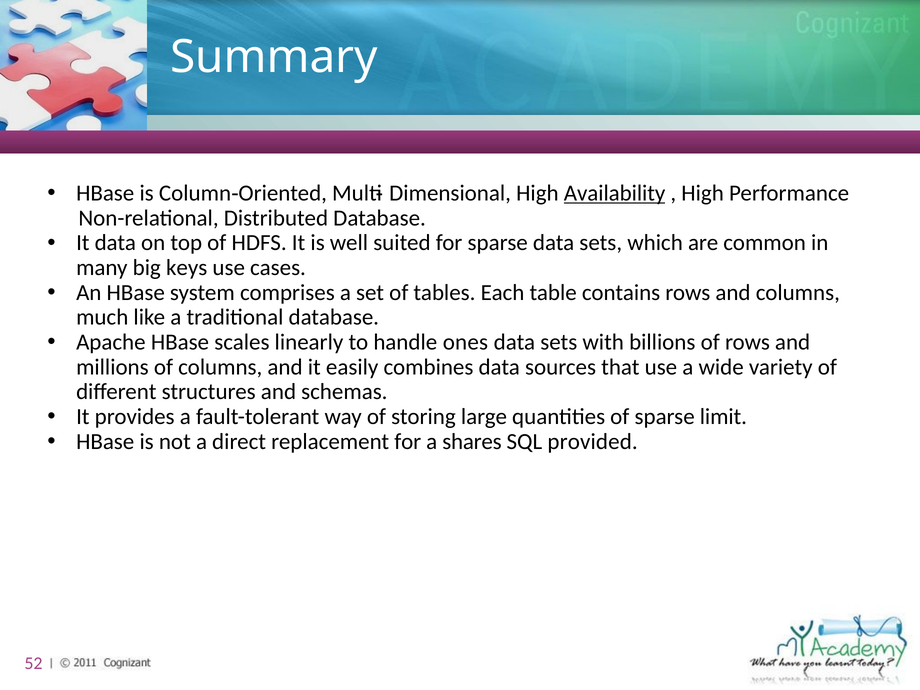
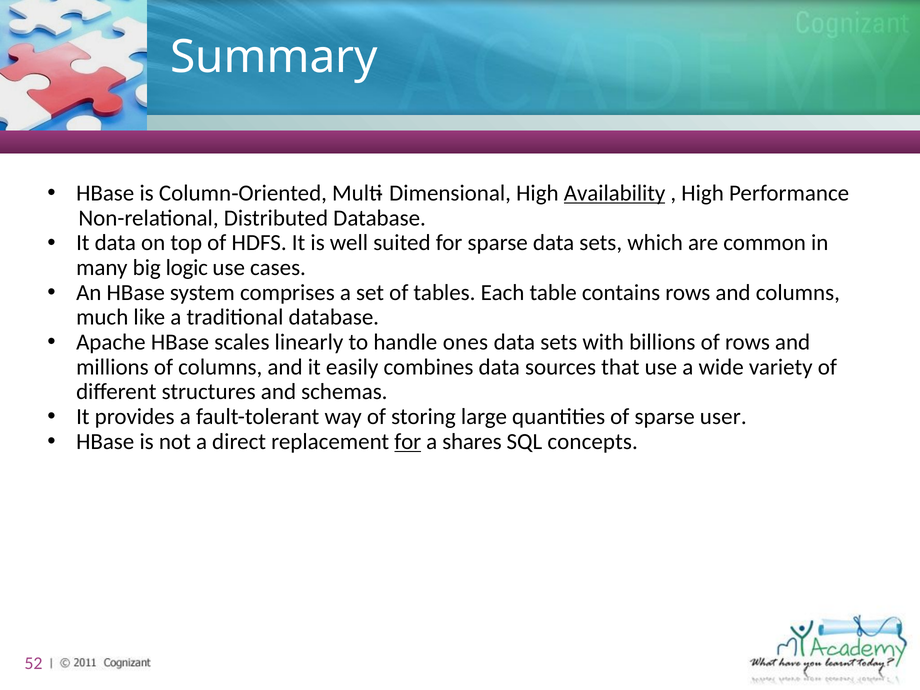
keys: keys -> logic
limit: limit -> user
for at (408, 442) underline: none -> present
provided: provided -> concepts
